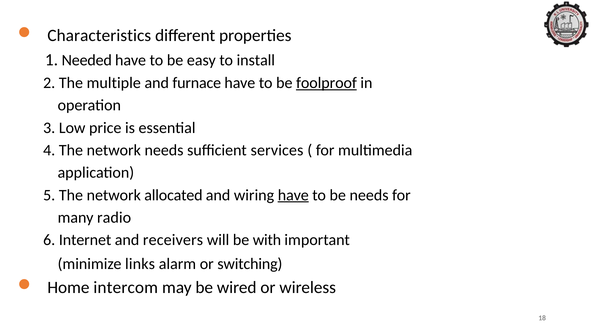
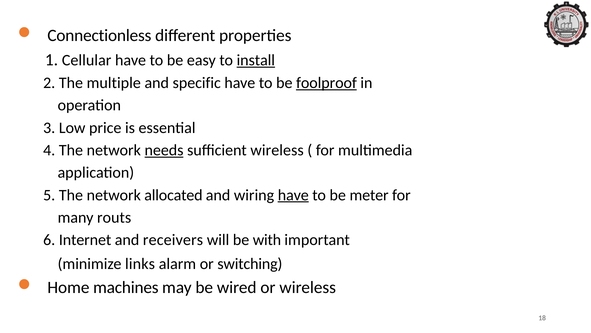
Characteristics: Characteristics -> Connectionless
Needed: Needed -> Cellular
install underline: none -> present
furnace: furnace -> specific
needs at (164, 150) underline: none -> present
sufficient services: services -> wireless
be needs: needs -> meter
radio: radio -> routs
intercom: intercom -> machines
